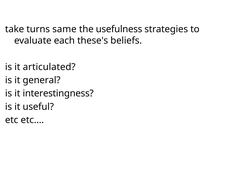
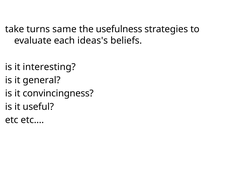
these's: these's -> ideas's
articulated: articulated -> interesting
interestingness: interestingness -> convincingness
